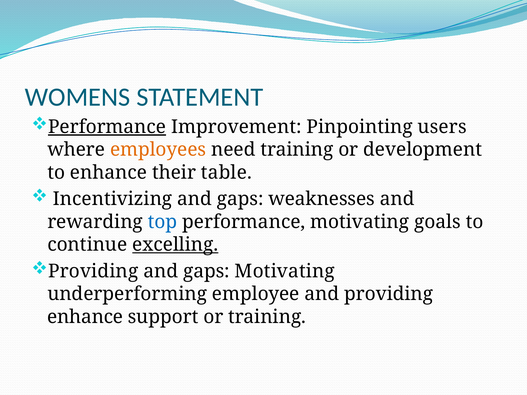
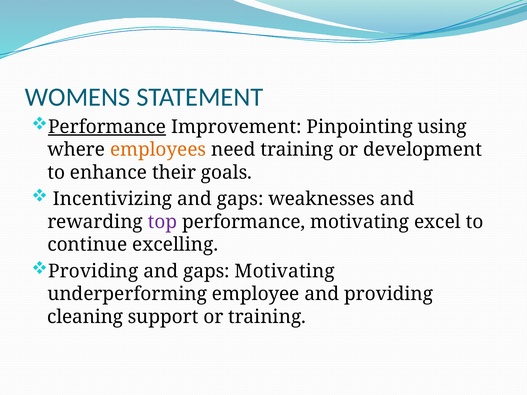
users: users -> using
table: table -> goals
top colour: blue -> purple
goals: goals -> excel
excelling underline: present -> none
enhance at (85, 317): enhance -> cleaning
